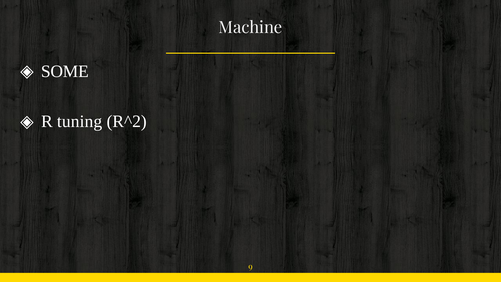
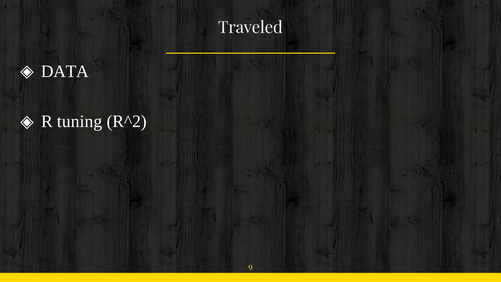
Machine: Machine -> Traveled
SOME: SOME -> DATA
